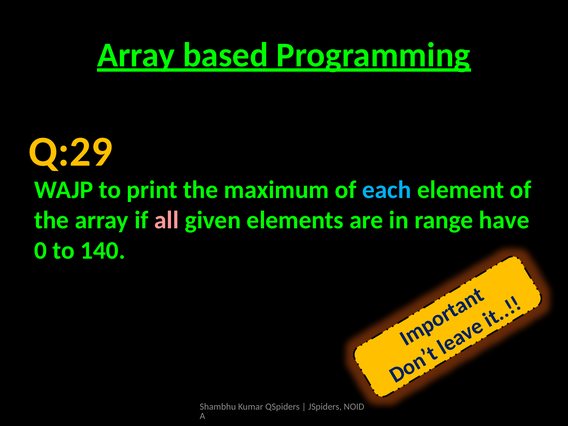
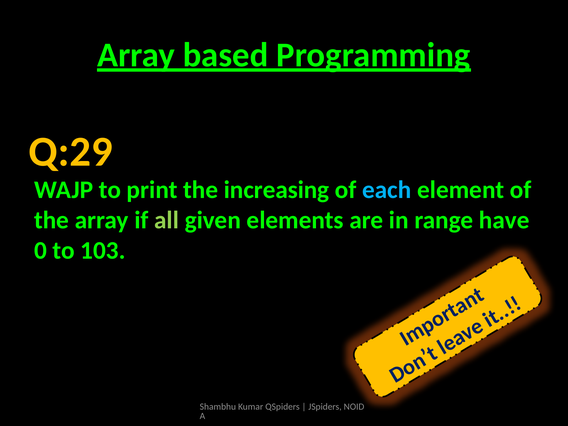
maximum: maximum -> increasing
all colour: pink -> light green
140: 140 -> 103
